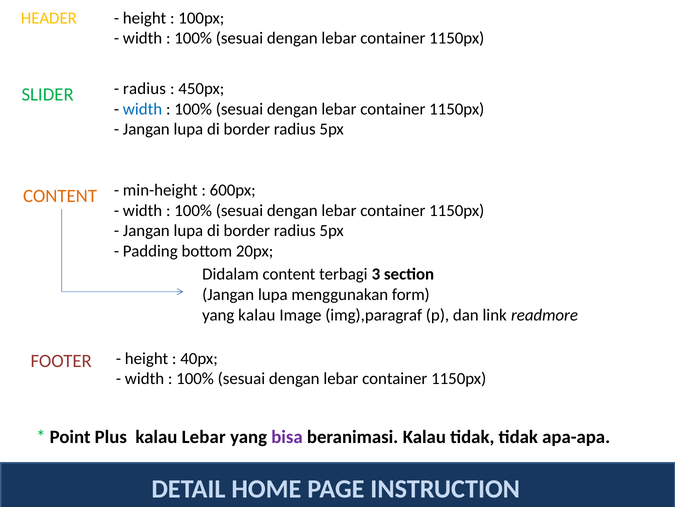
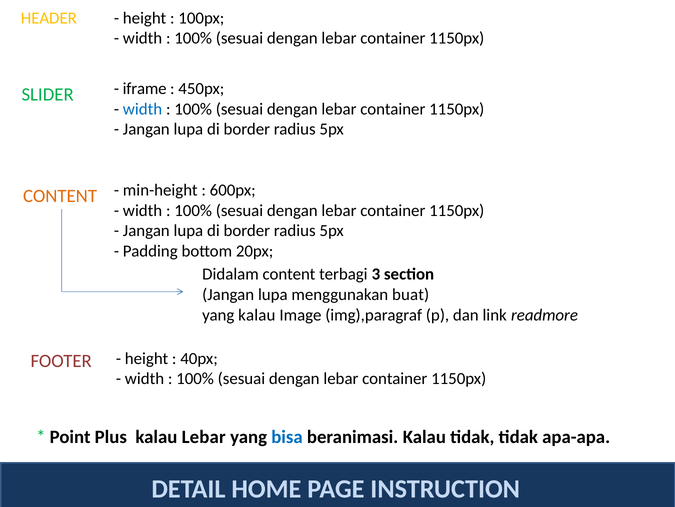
radius at (144, 89): radius -> iframe
form: form -> buat
bisa colour: purple -> blue
